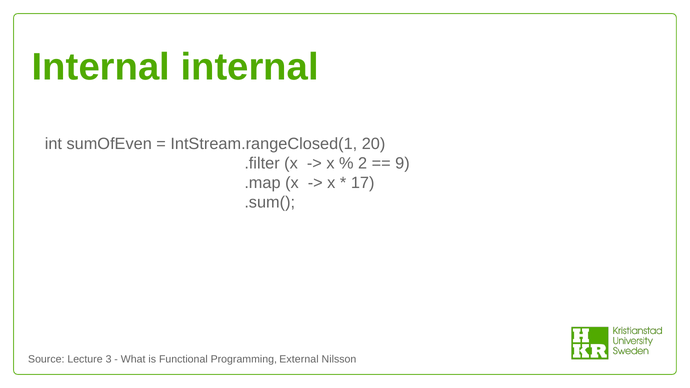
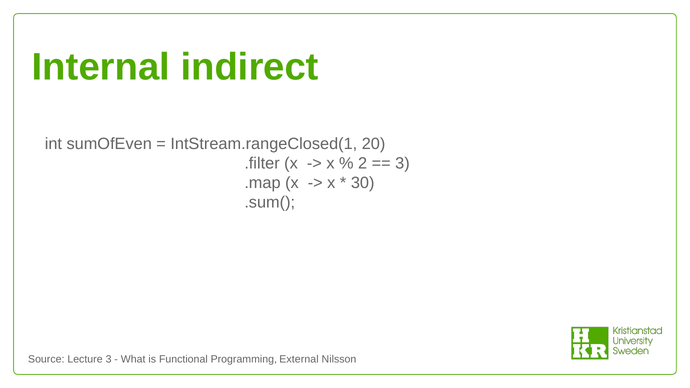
Internal internal: internal -> indirect
9 at (402, 164): 9 -> 3
17: 17 -> 30
